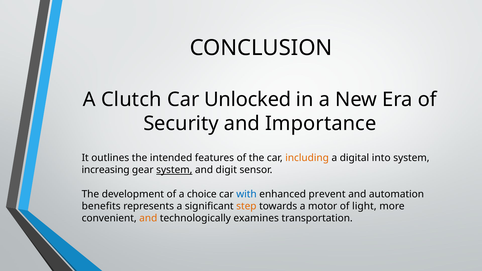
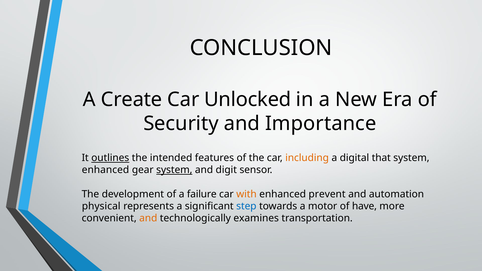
Clutch: Clutch -> Create
outlines underline: none -> present
into: into -> that
increasing at (106, 170): increasing -> enhanced
choice: choice -> failure
with colour: blue -> orange
benefits: benefits -> physical
step colour: orange -> blue
light: light -> have
